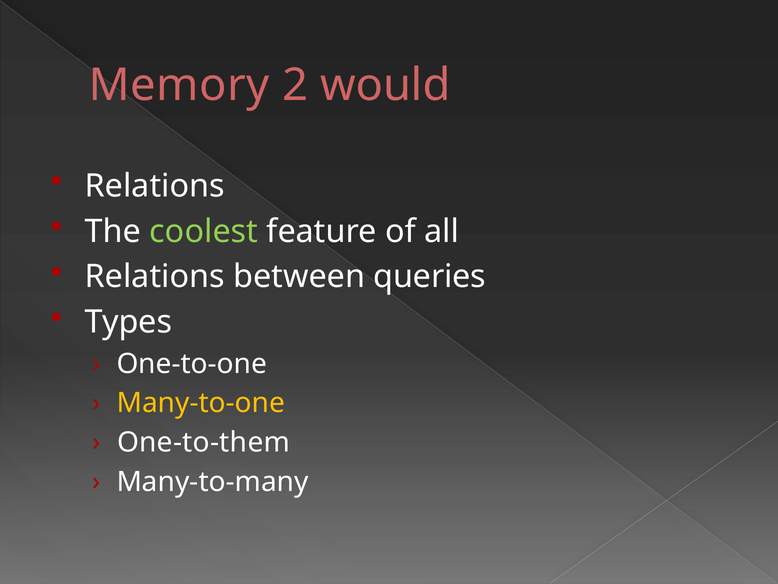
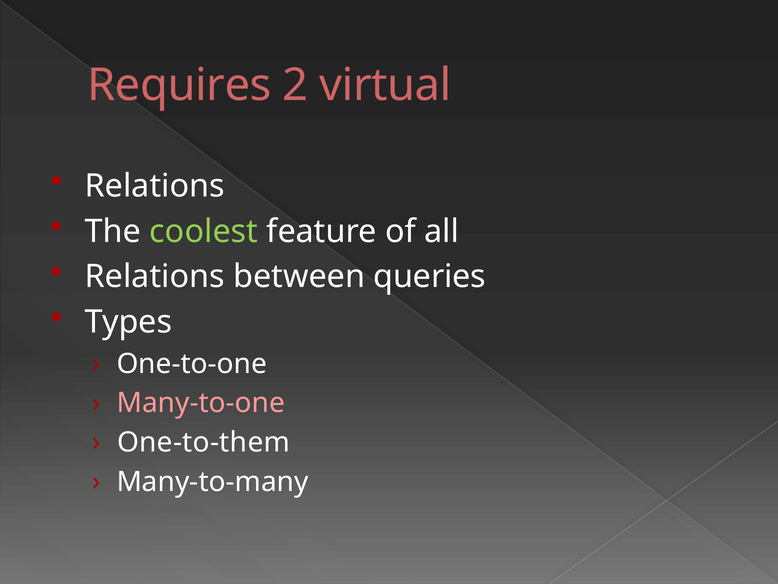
Memory: Memory -> Requires
would: would -> virtual
Many-to-one colour: yellow -> pink
